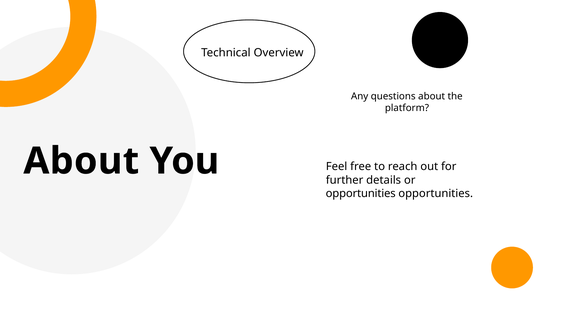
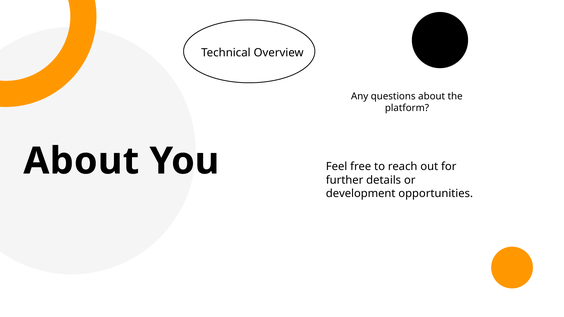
opportunities at (361, 194): opportunities -> development
